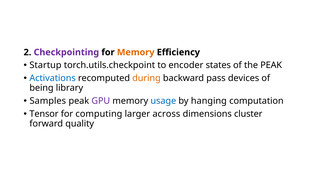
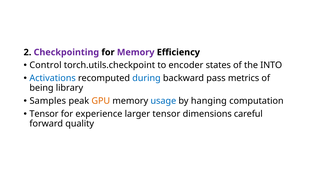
Memory at (136, 52) colour: orange -> purple
Startup: Startup -> Control
the PEAK: PEAK -> INTO
during colour: orange -> blue
devices: devices -> metrics
GPU colour: purple -> orange
computing: computing -> experience
larger across: across -> tensor
cluster: cluster -> careful
